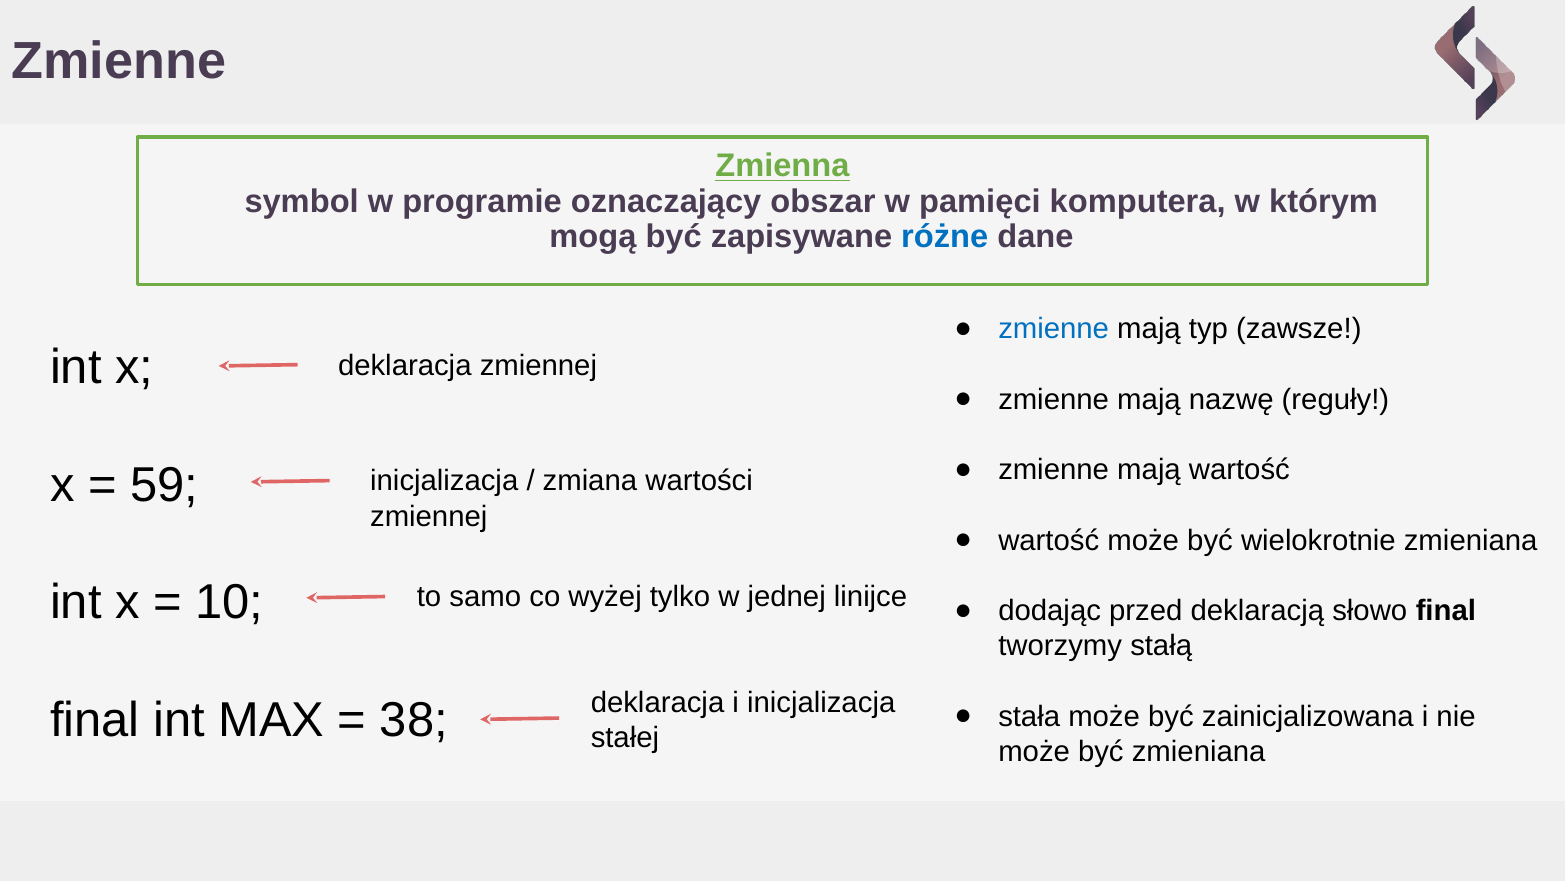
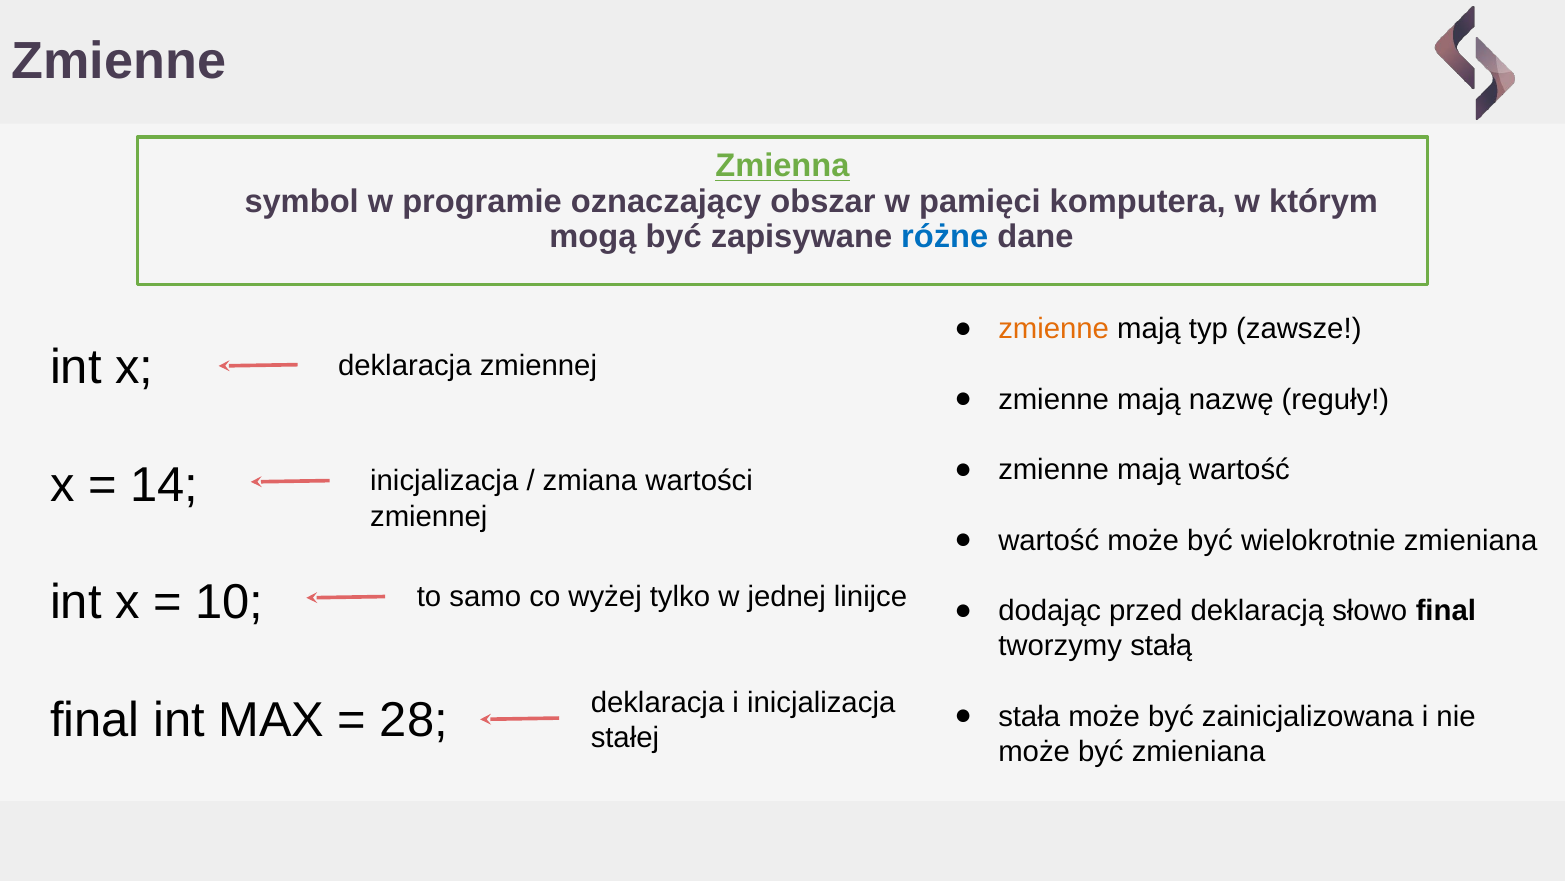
zmienne at (1054, 329) colour: blue -> orange
59: 59 -> 14
38: 38 -> 28
